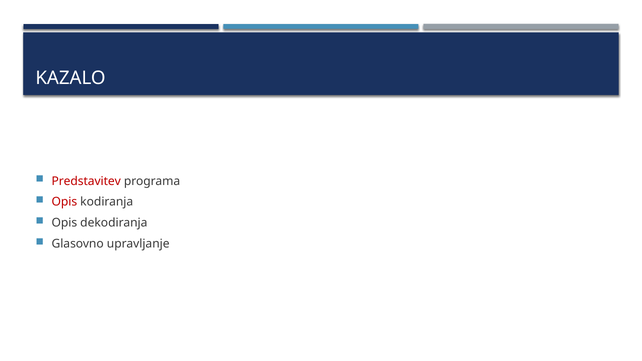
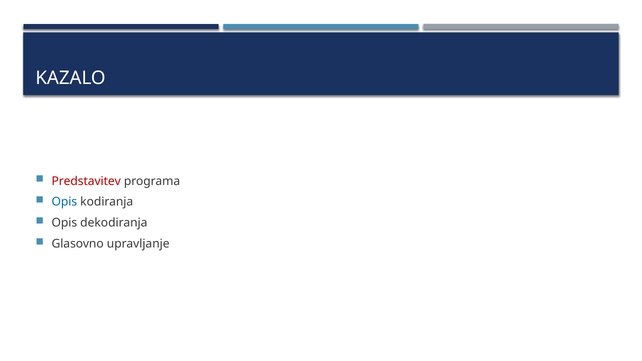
Opis at (64, 202) colour: red -> blue
